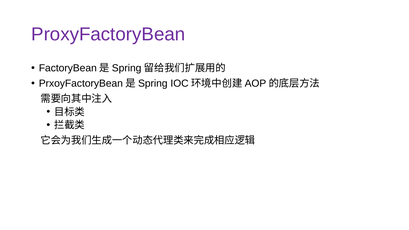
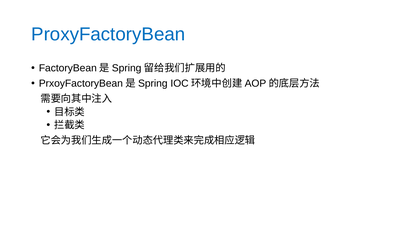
ProxyFactoryBean colour: purple -> blue
